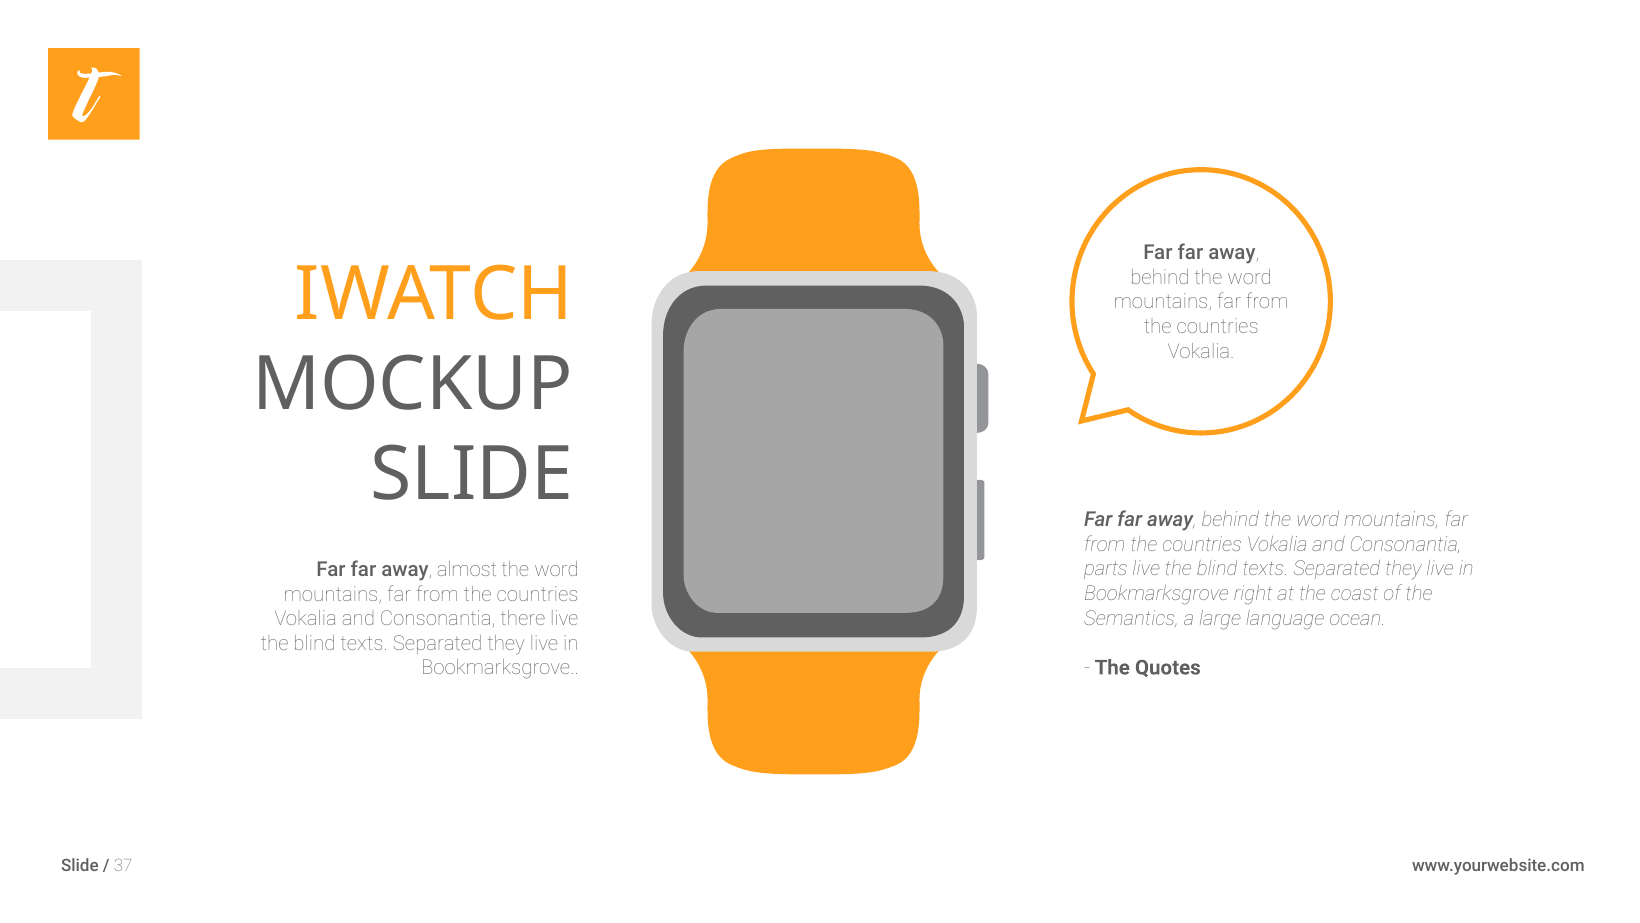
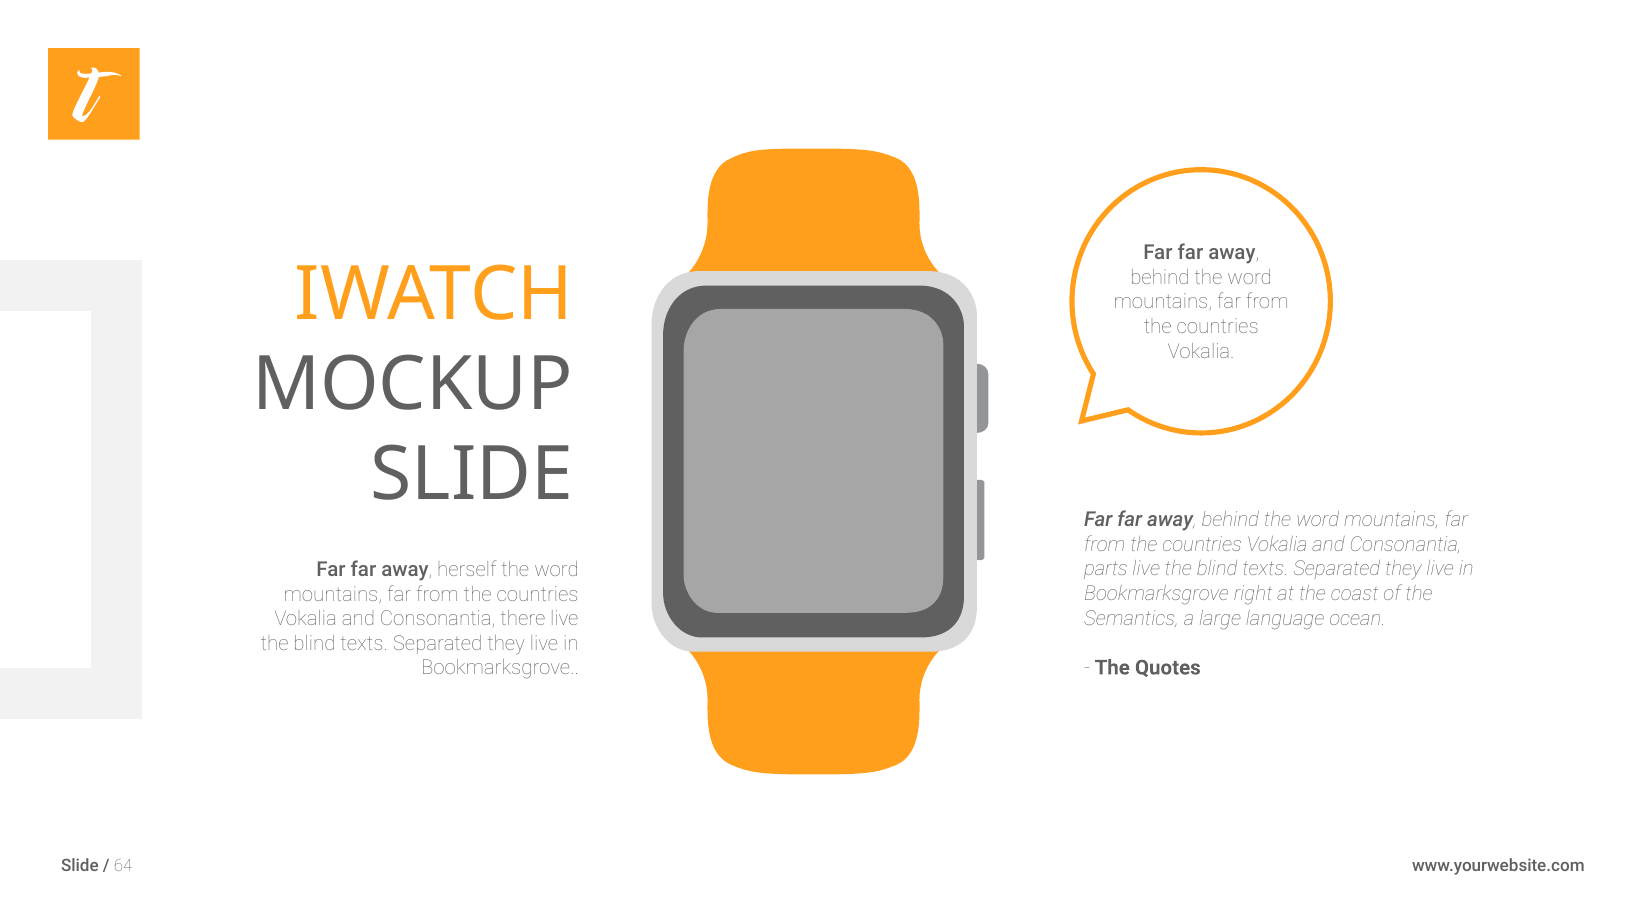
almost: almost -> herself
37: 37 -> 64
